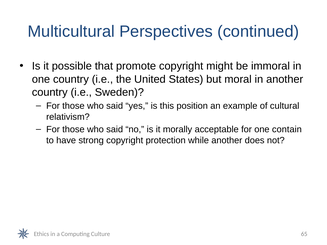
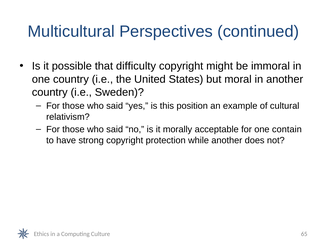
promote: promote -> difficulty
